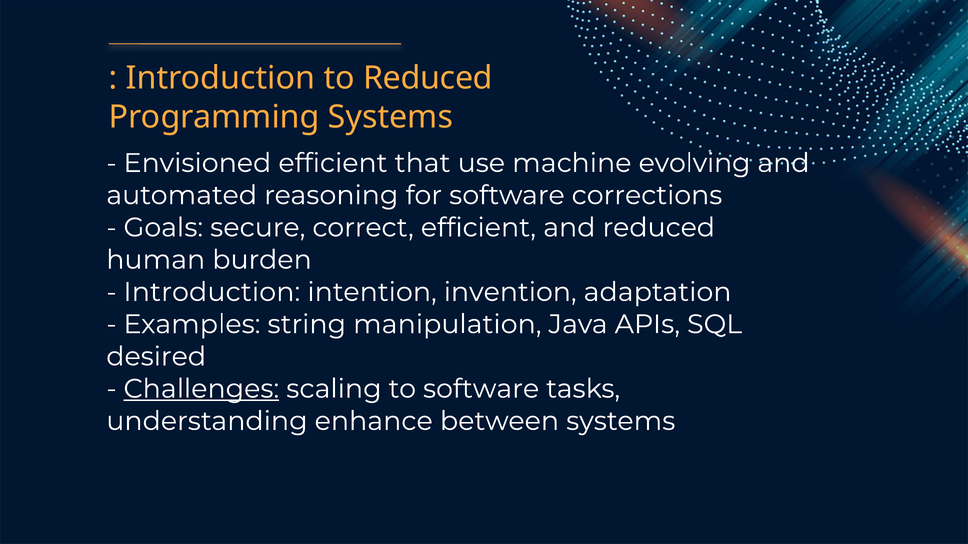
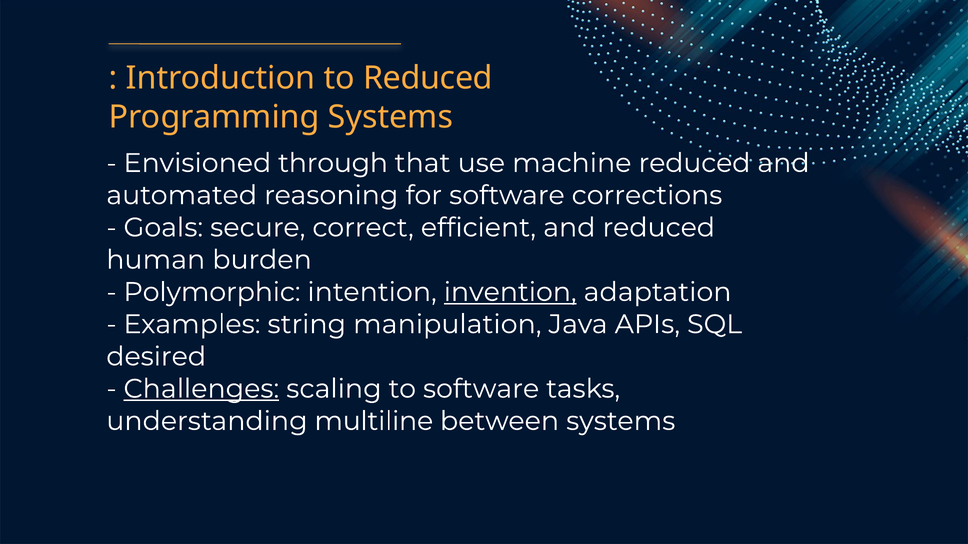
Envisioned efficient: efficient -> through
machine evolving: evolving -> reduced
Introduction at (212, 292): Introduction -> Polymorphic
invention underline: none -> present
enhance: enhance -> multiline
